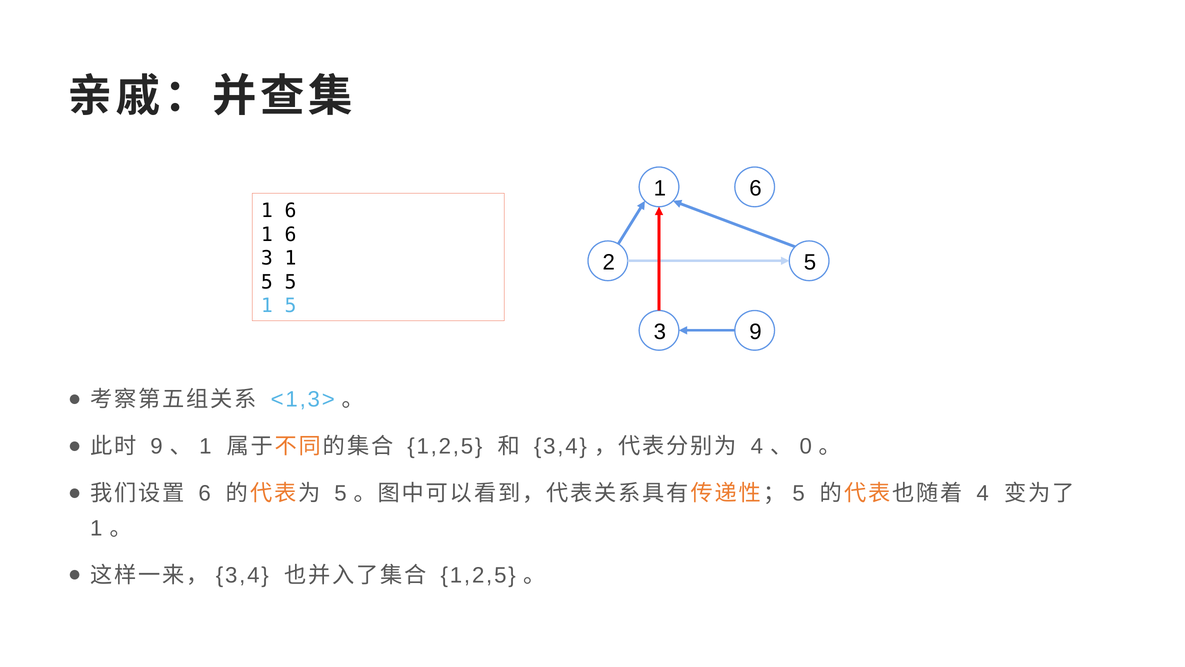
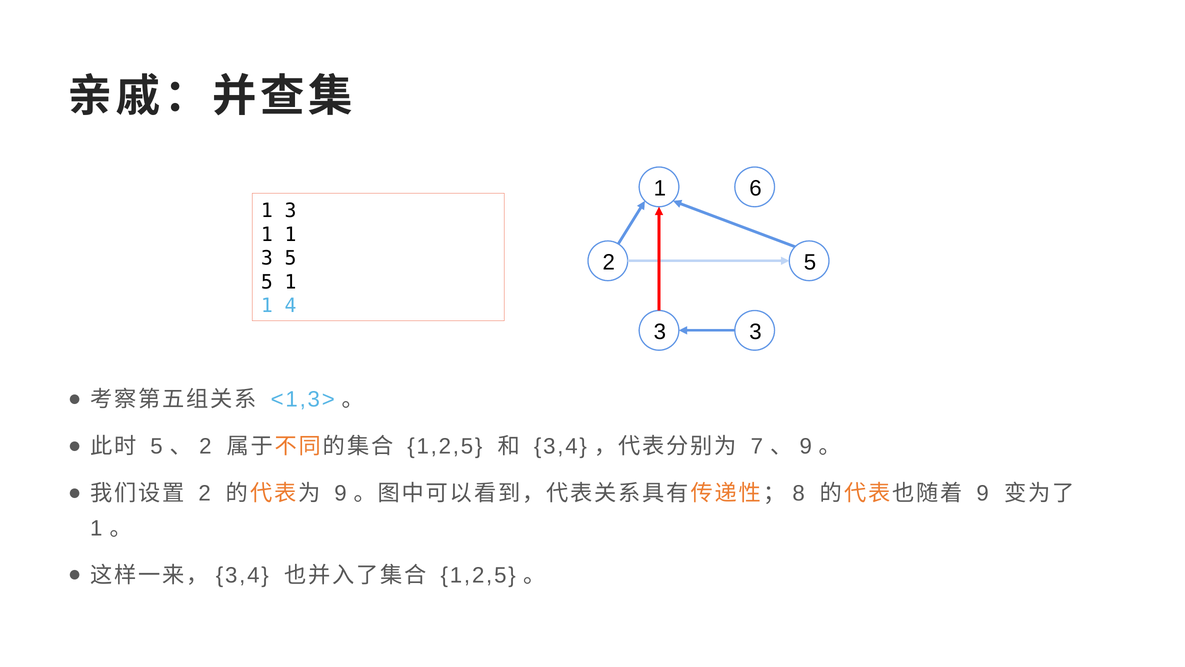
6 at (291, 211): 6 -> 3
6 at (291, 234): 6 -> 1
1 at (291, 258): 1 -> 5
5 5: 5 -> 1
5 at (291, 306): 5 -> 4
3 9: 9 -> 3
9 at (156, 446): 9 -> 5
1 at (205, 446): 1 -> 2
4 at (757, 446): 4 -> 7
0 at (806, 446): 0 -> 9
6 at (205, 493): 6 -> 2
5 at (341, 493): 5 -> 9
5 at (799, 493): 5 -> 8
4 at (983, 493): 4 -> 9
